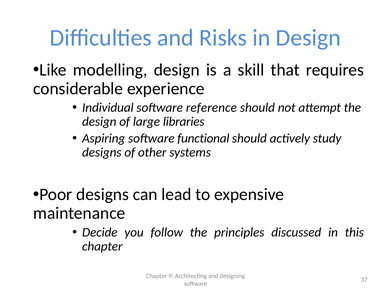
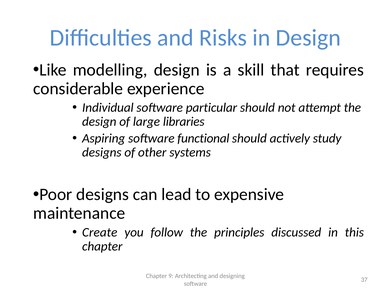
reference: reference -> particular
Decide: Decide -> Create
